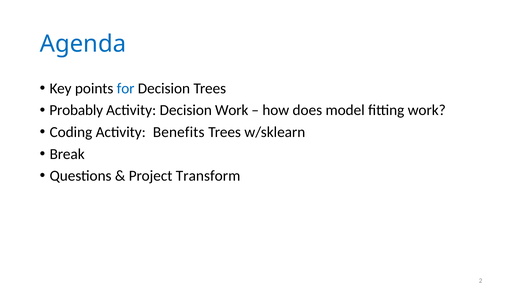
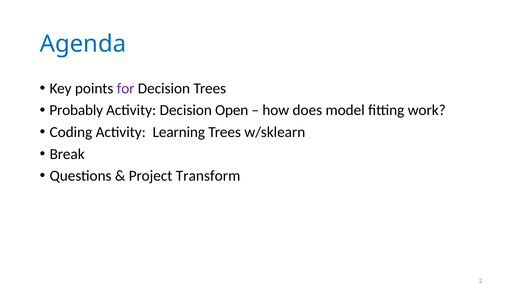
for colour: blue -> purple
Decision Work: Work -> Open
Benefits: Benefits -> Learning
